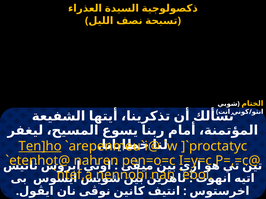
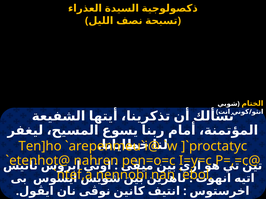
Ten]ho underline: present -> none
